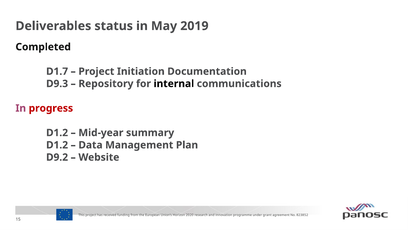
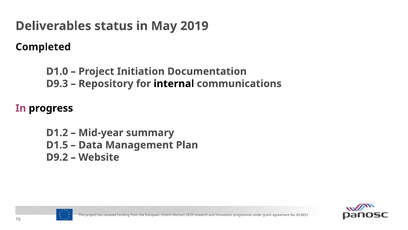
D1.7: D1.7 -> D1.0
progress colour: red -> black
D1.2 at (57, 145): D1.2 -> D1.5
